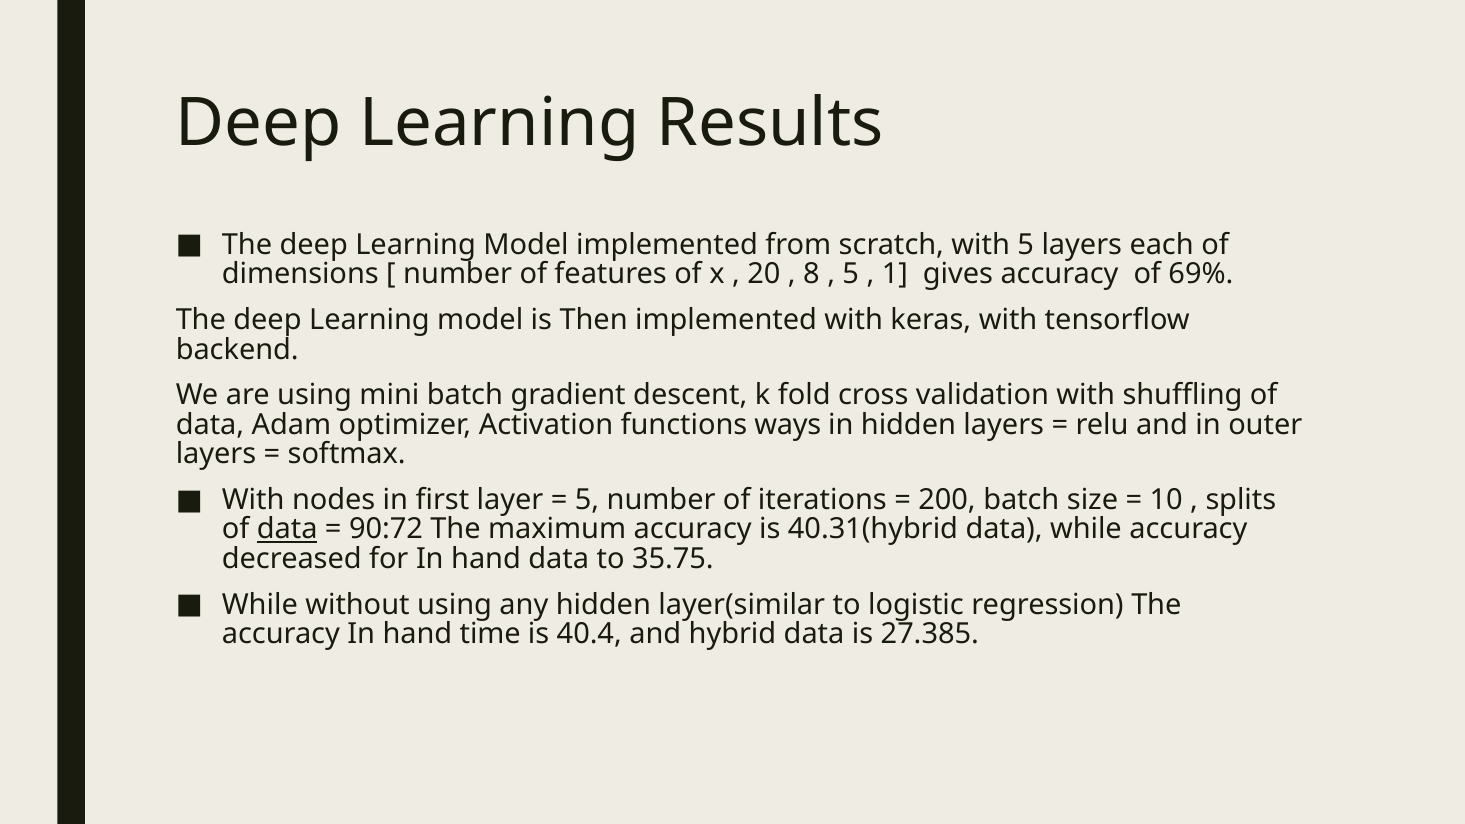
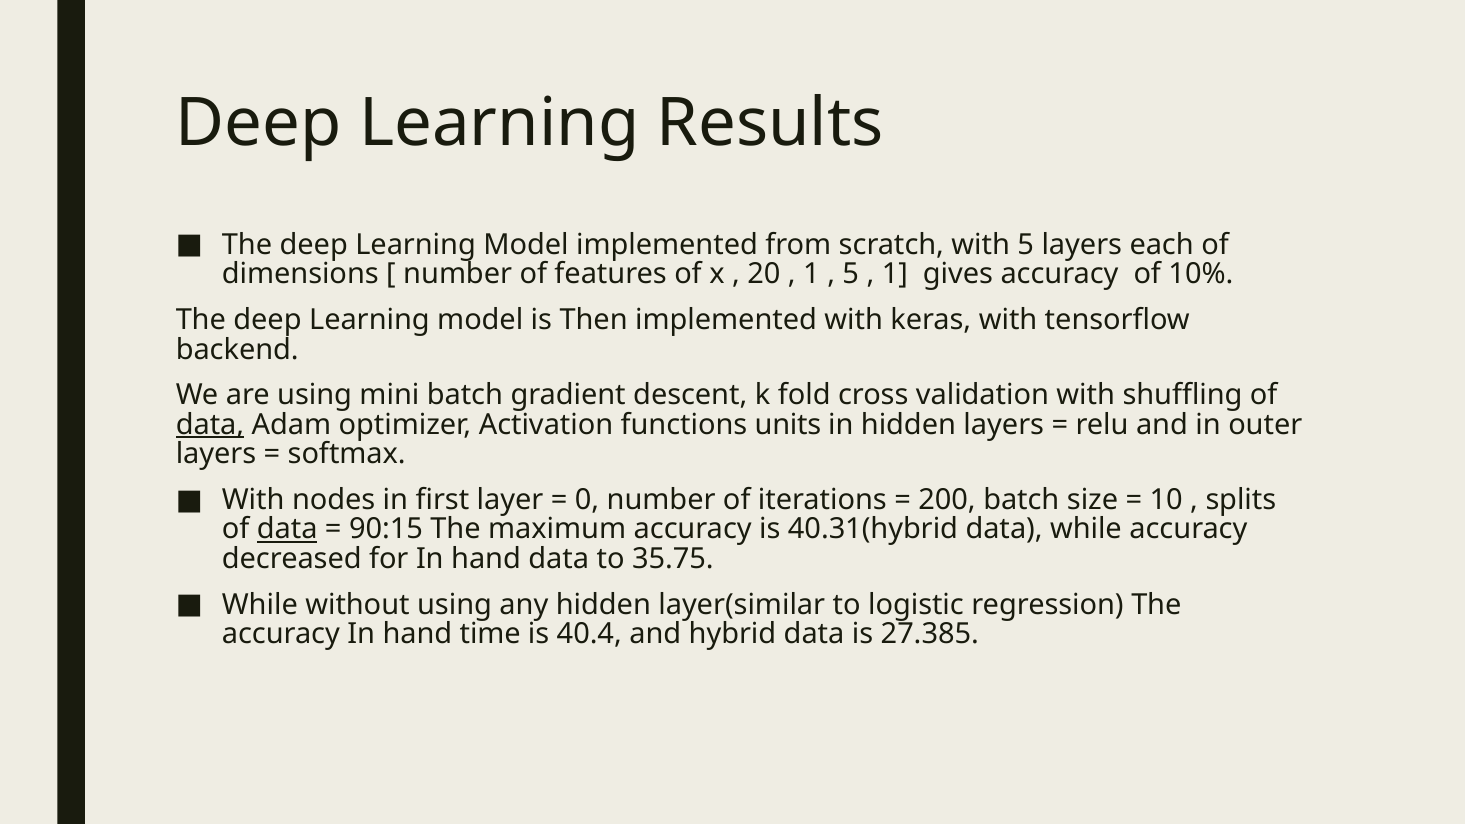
8 at (811, 274): 8 -> 1
69%: 69% -> 10%
data at (210, 425) underline: none -> present
ways: ways -> units
5 at (587, 500): 5 -> 0
90:72: 90:72 -> 90:15
